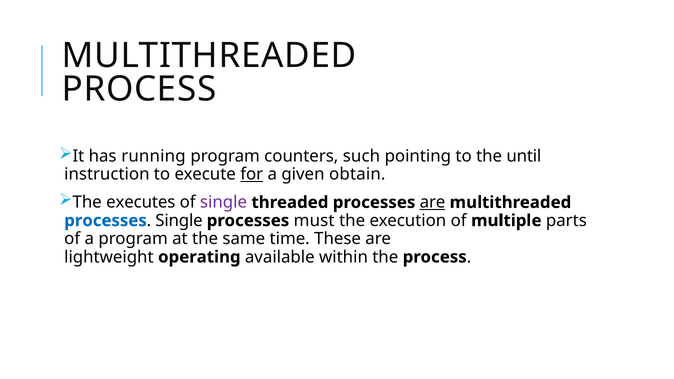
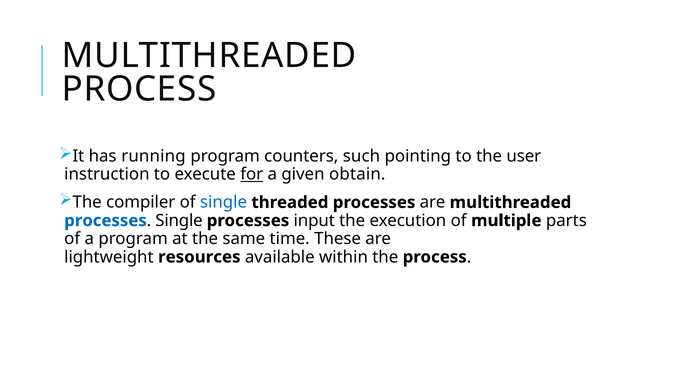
until: until -> user
executes: executes -> compiler
single at (224, 202) colour: purple -> blue
are at (433, 202) underline: present -> none
must: must -> input
operating: operating -> resources
